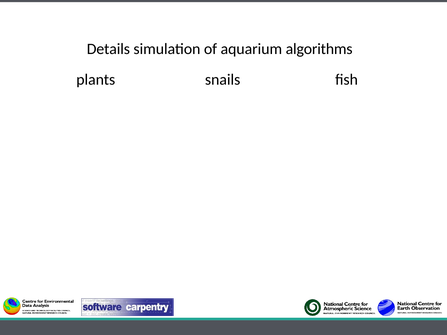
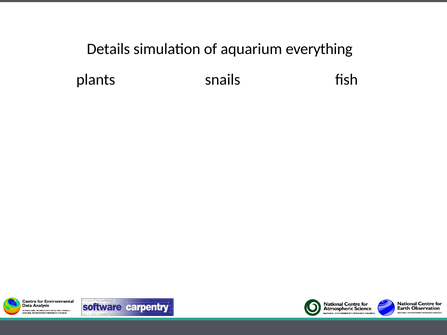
algorithms: algorithms -> everything
